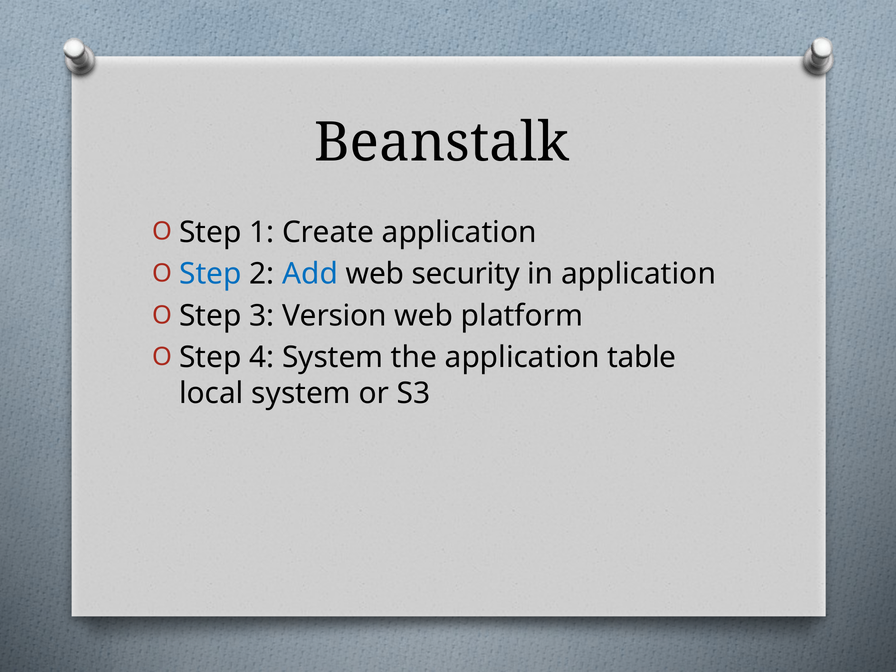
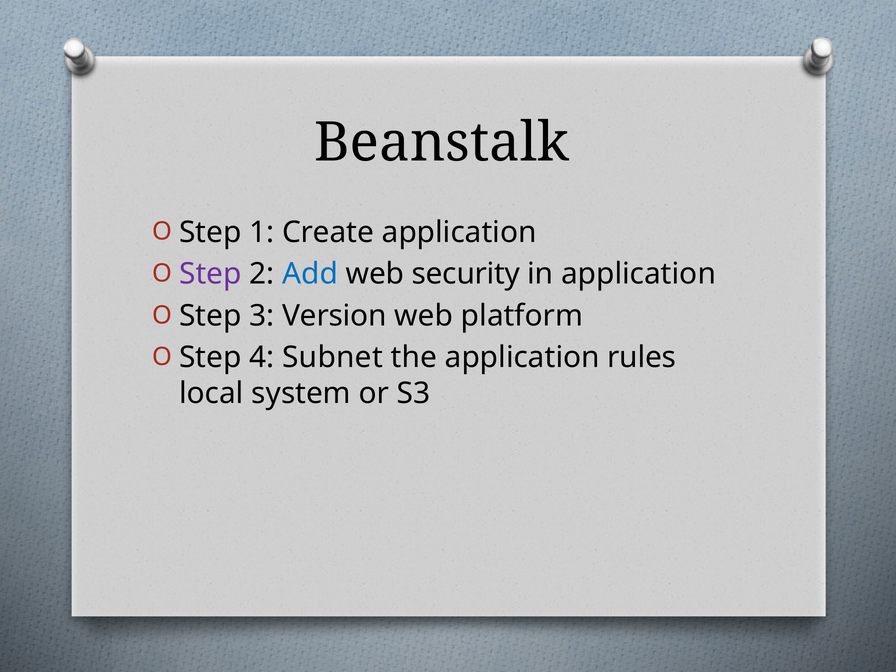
Step at (210, 274) colour: blue -> purple
4 System: System -> Subnet
table: table -> rules
